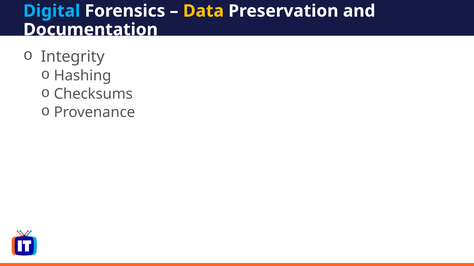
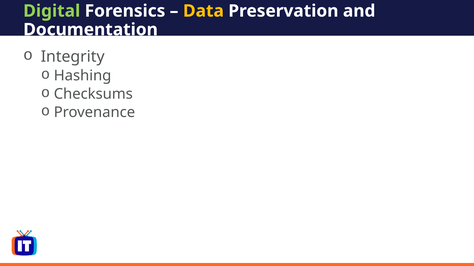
Digital colour: light blue -> light green
